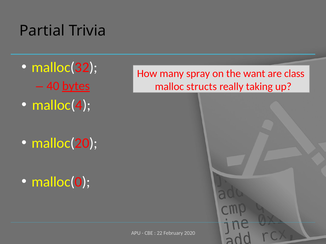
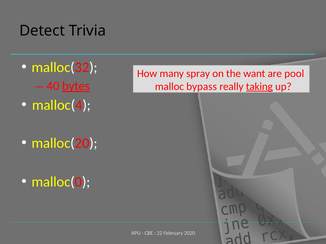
Partial: Partial -> Detect
class: class -> pool
structs: structs -> bypass
taking underline: none -> present
